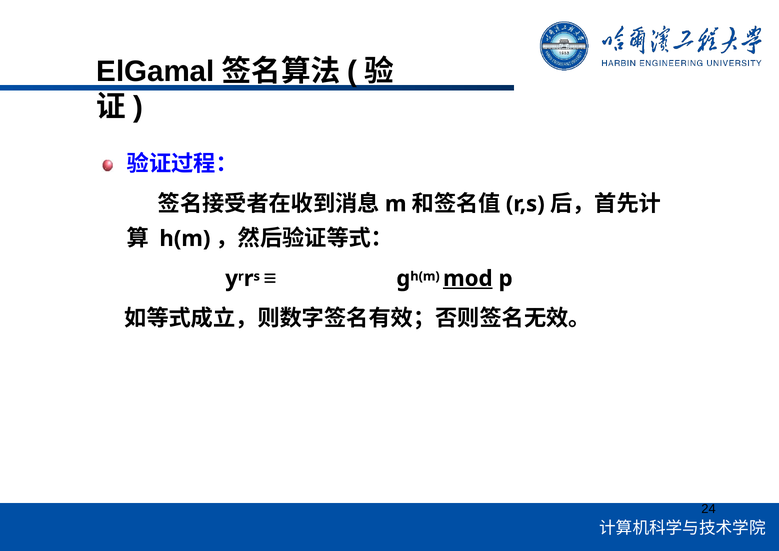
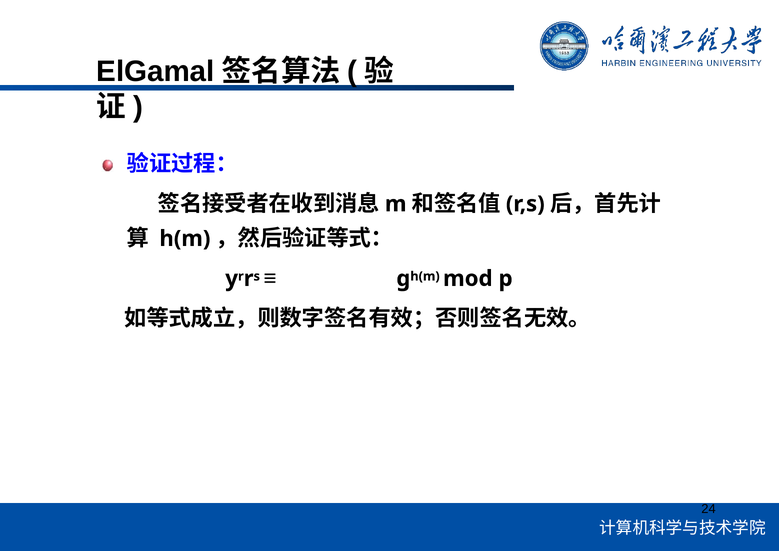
mod underline: present -> none
